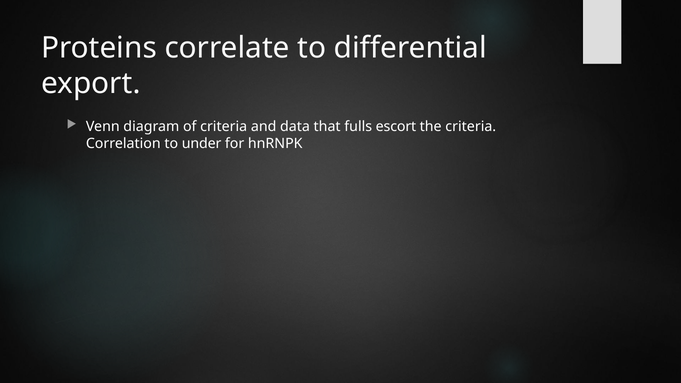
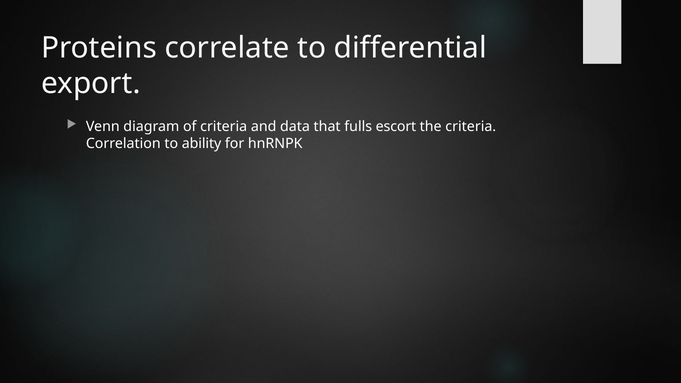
under: under -> ability
